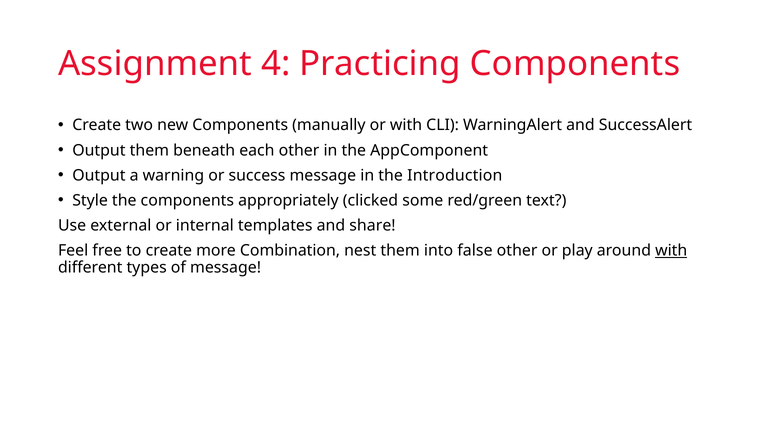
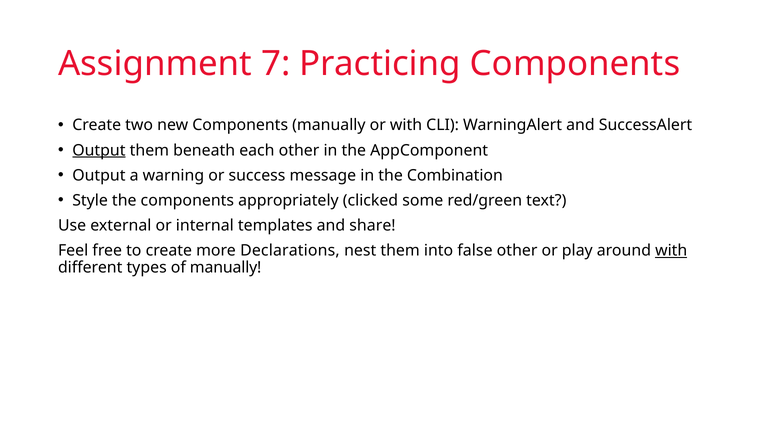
4: 4 -> 7
Output at (99, 150) underline: none -> present
Introduction: Introduction -> Combination
Combination: Combination -> Declarations
of message: message -> manually
